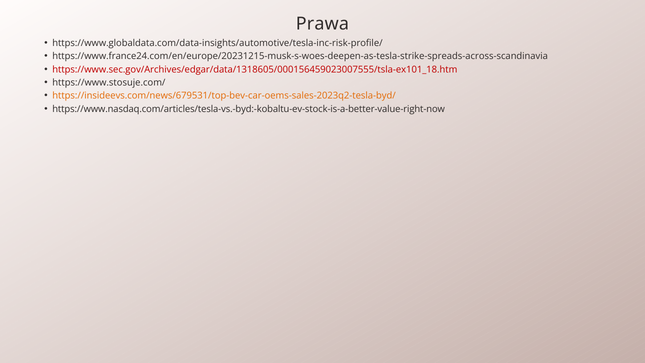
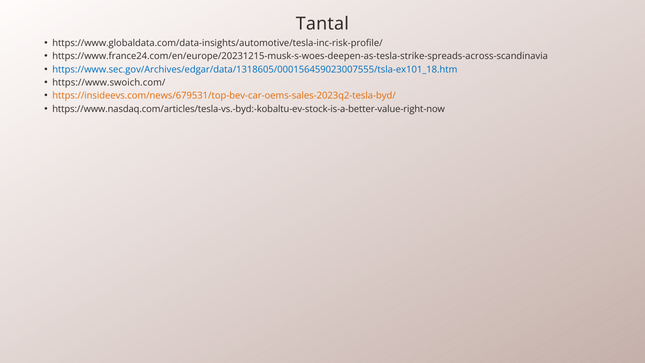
Prawa: Prawa -> Tantal
https://www.sec.gov/Archives/edgar/data/1318605/000156459023007555/tsla-ex101_18.htm colour: red -> blue
https://www.stosuje.com/: https://www.stosuje.com/ -> https://www.swoich.com/
